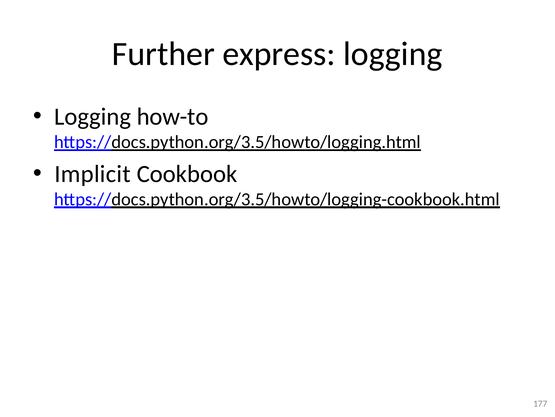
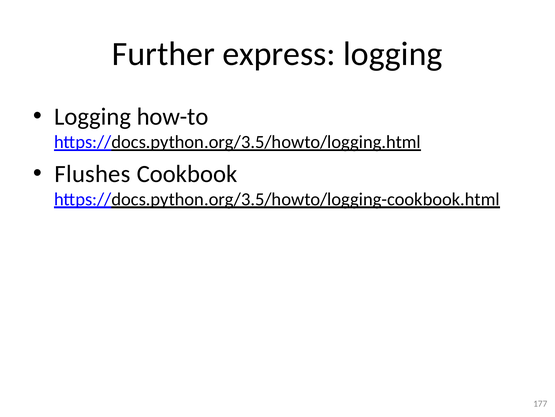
Implicit: Implicit -> Flushes
